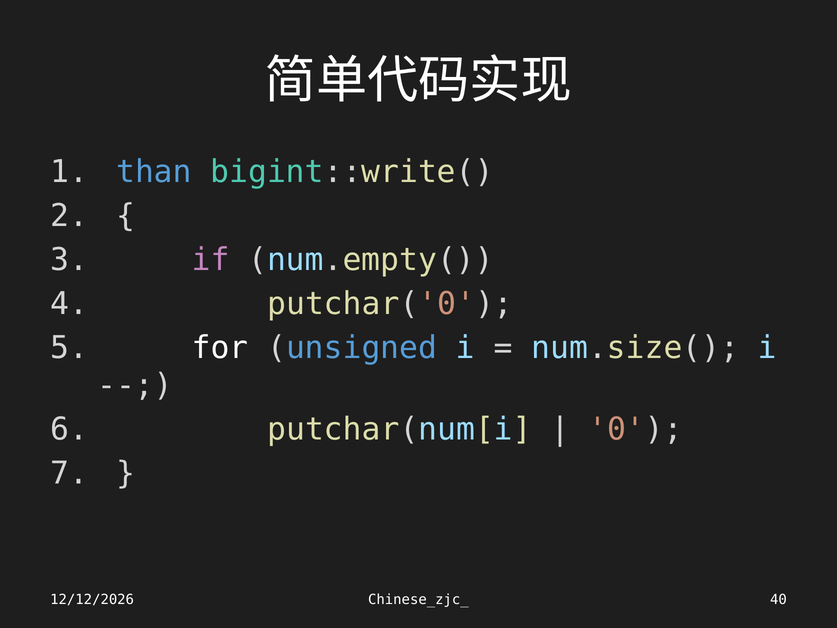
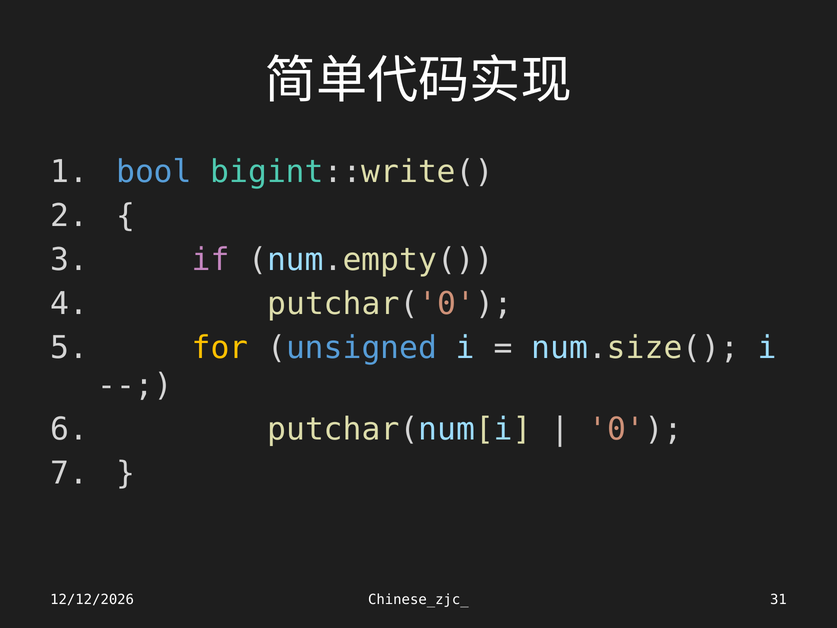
than: than -> bool
for colour: white -> yellow
40: 40 -> 31
